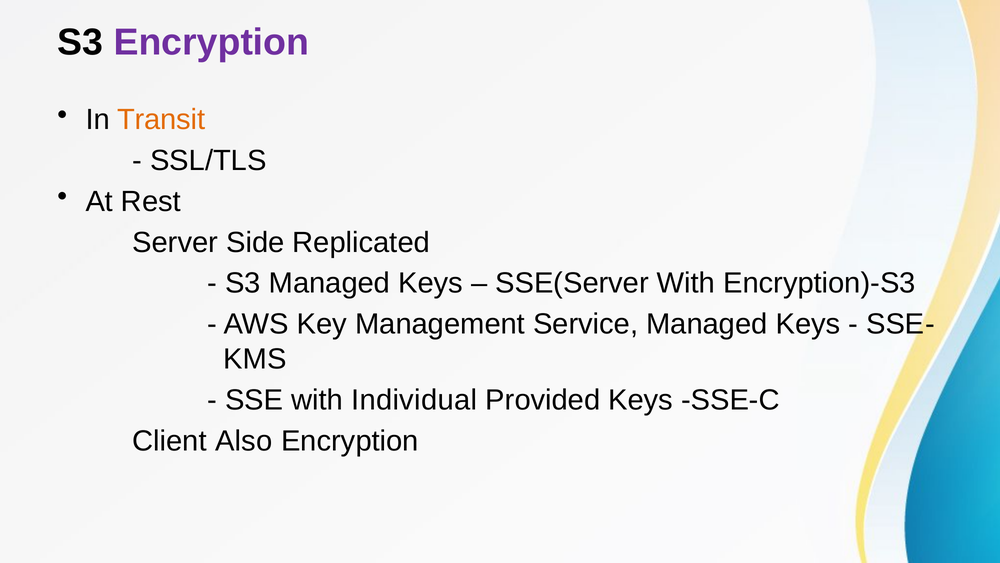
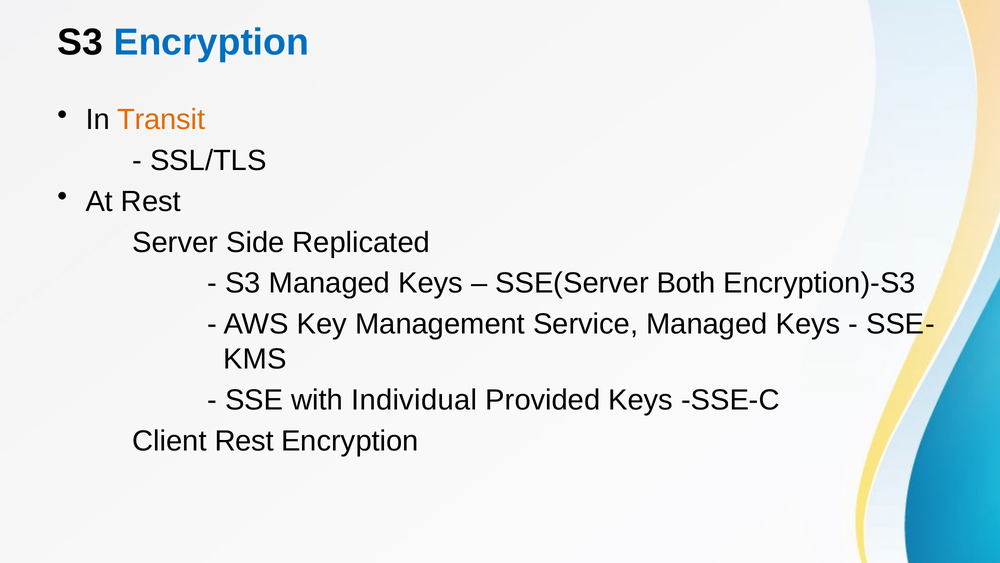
Encryption at (211, 42) colour: purple -> blue
SSE(Server With: With -> Both
Client Also: Also -> Rest
